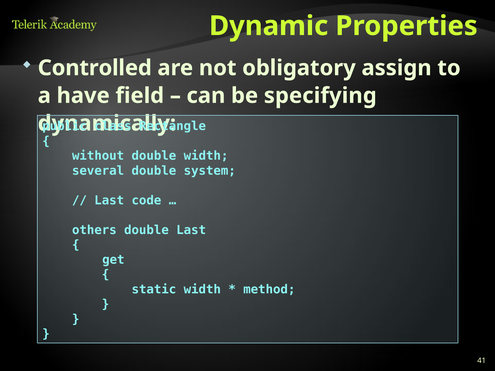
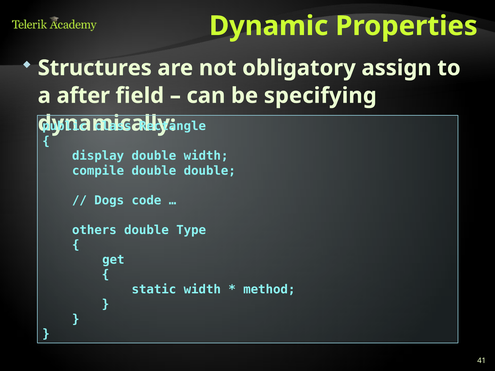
Controlled: Controlled -> Structures
have: have -> after
without: without -> display
several: several -> compile
double system: system -> double
Last at (109, 200): Last -> Dogs
double Last: Last -> Type
